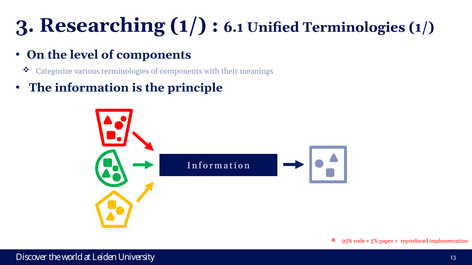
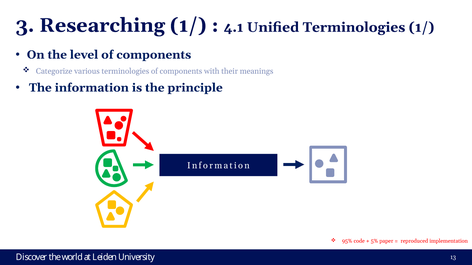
6.1: 6.1 -> 4.1
